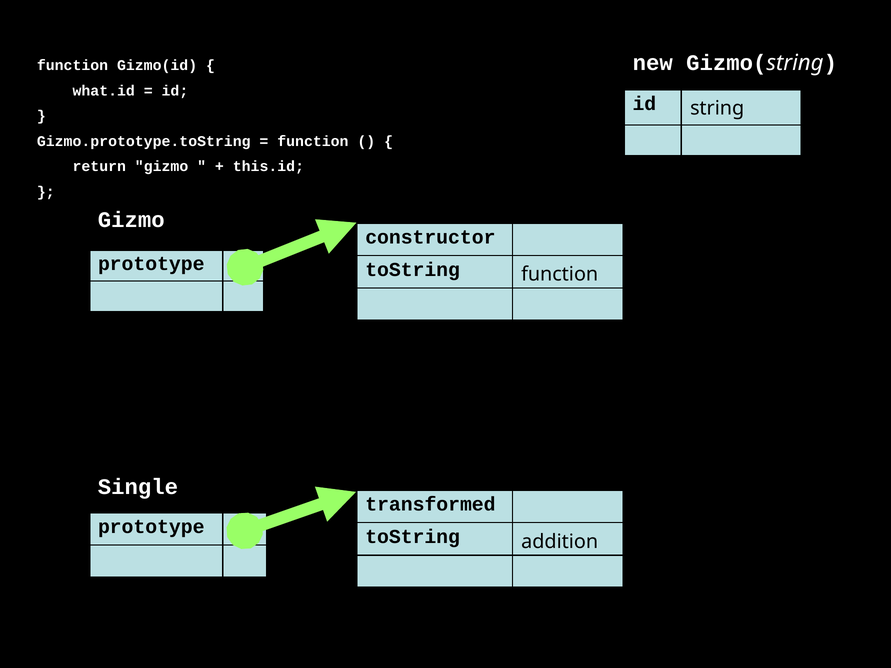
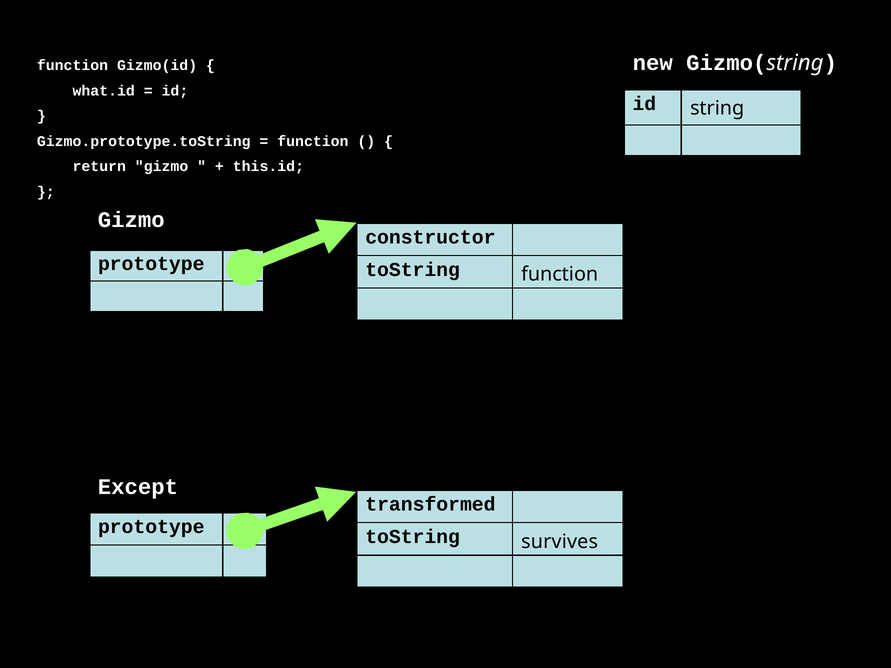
Single: Single -> Except
addition: addition -> survives
